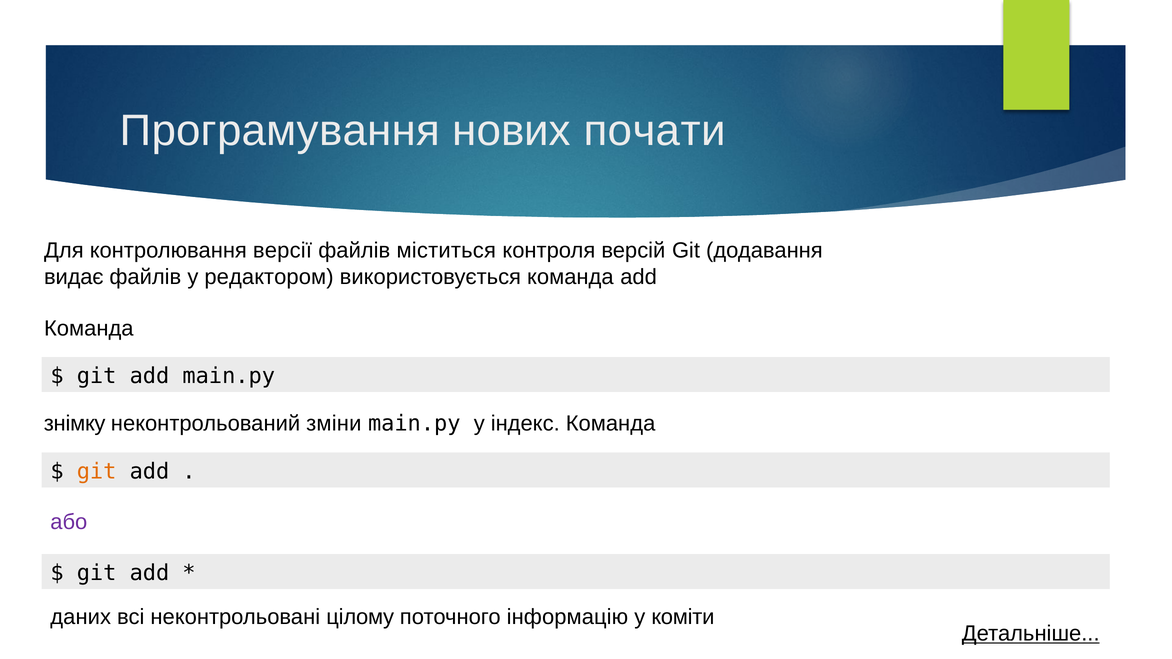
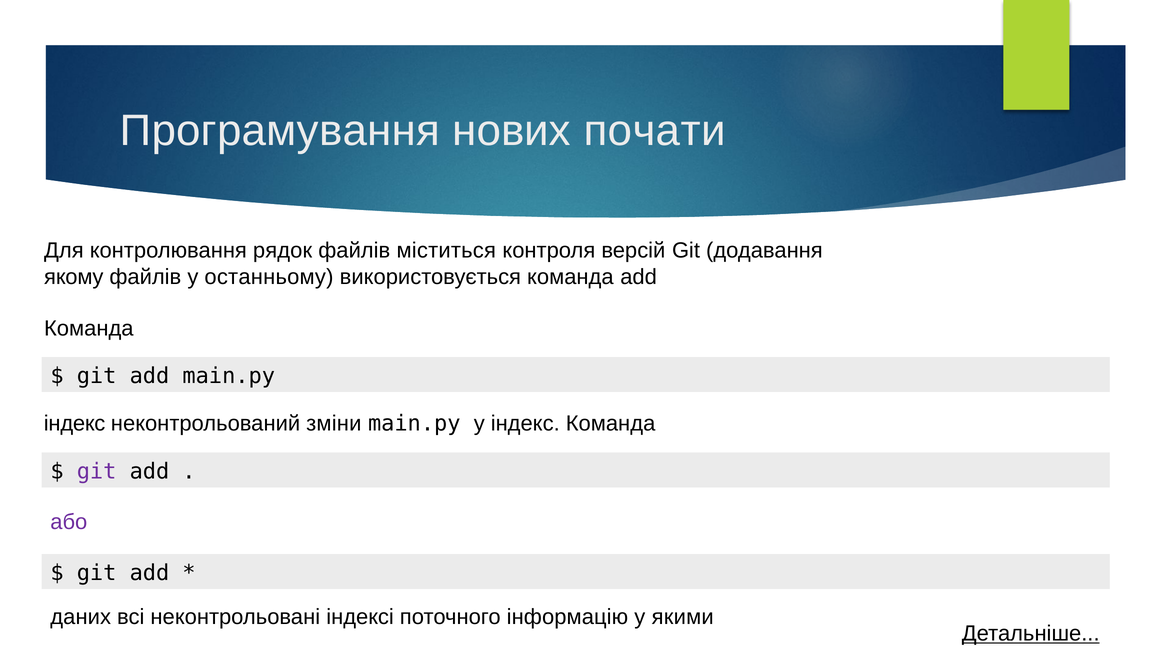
версії: версії -> рядок
видає: видає -> якому
редактором: редактором -> останньому
знімку at (75, 424): знімку -> індекс
git at (97, 472) colour: orange -> purple
цілому: цілому -> індексі
коміти: коміти -> якими
